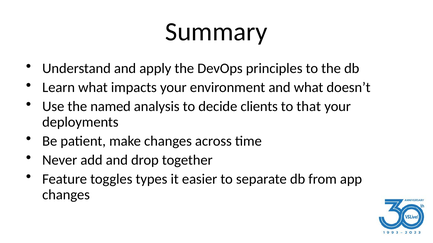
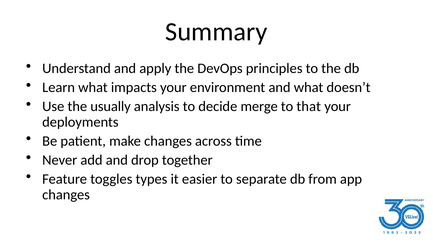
named: named -> usually
clients: clients -> merge
